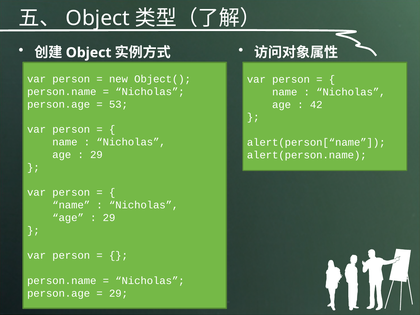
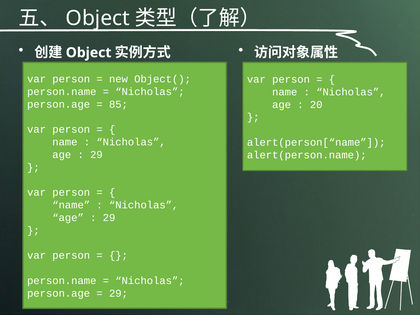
53: 53 -> 85
42: 42 -> 20
